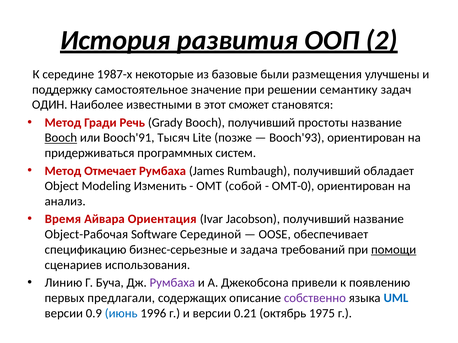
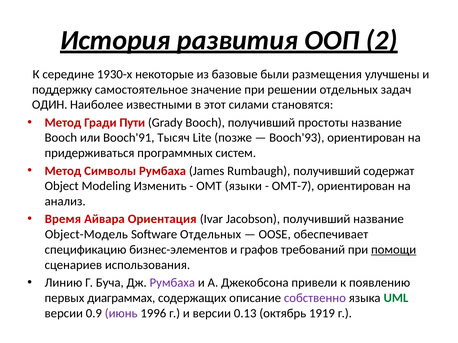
1987-х: 1987-х -> 1930-х
решении семантику: семантику -> отдельных
сможет: сможет -> силами
Речь: Речь -> Пути
Booch at (61, 138) underline: present -> none
Отмечает: Отмечает -> Символы
обладает: обладает -> содержат
собой: собой -> языки
ОМТ-0: ОМТ-0 -> ОМТ-7
Object-Рабочая: Object-Рабочая -> Object-Модель
Software Серединой: Серединой -> Отдельных
бизнес-серьезные: бизнес-серьезные -> бизнес-элементов
задача: задача -> графов
предлагали: предлагали -> диаграммах
UML colour: blue -> green
июнь colour: blue -> purple
0.21: 0.21 -> 0.13
1975: 1975 -> 1919
